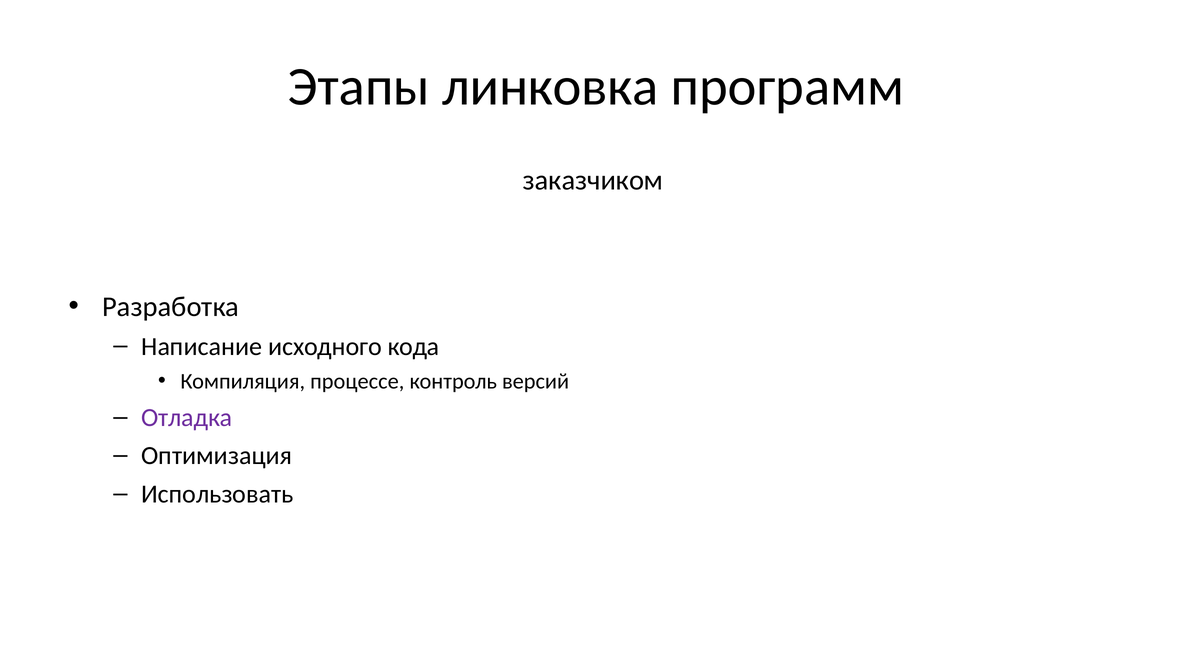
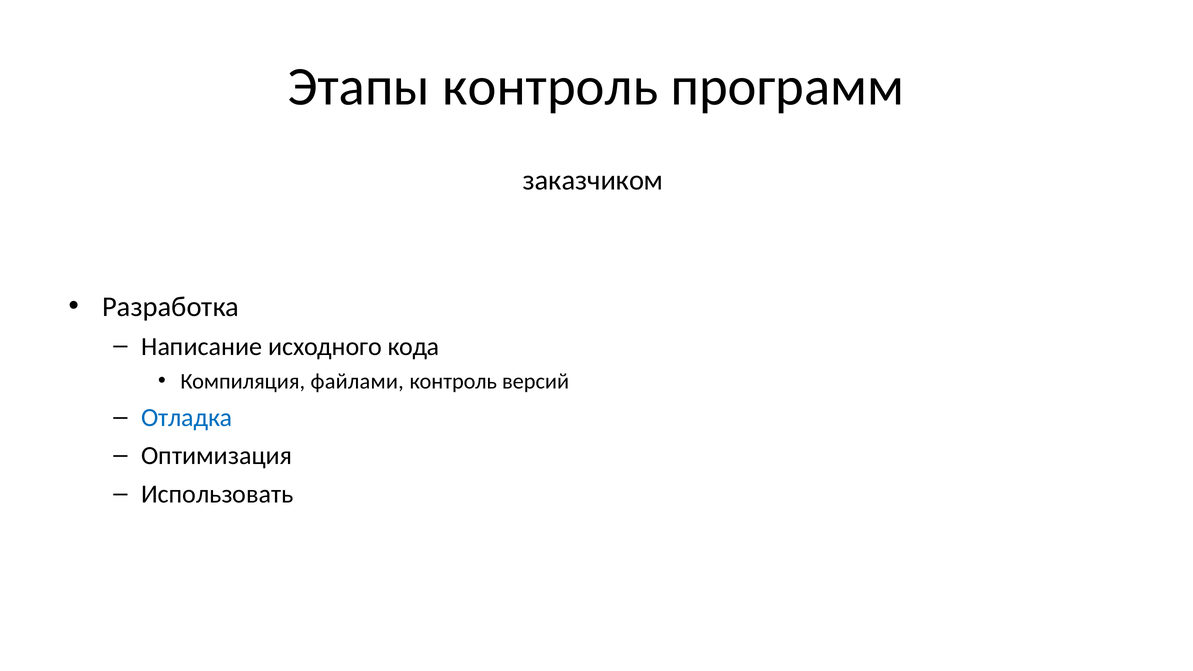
Этапы линковка: линковка -> контроль
процессе: процессе -> файлами
Отладка colour: purple -> blue
